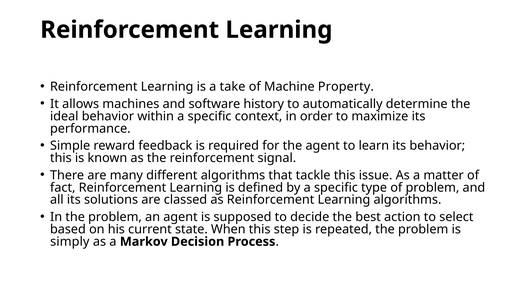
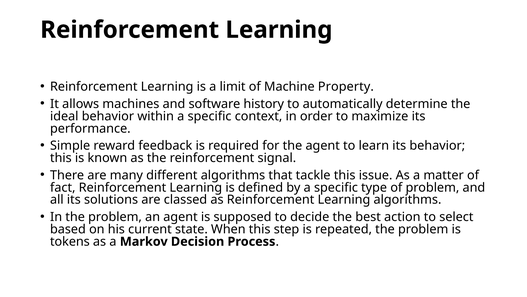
take: take -> limit
simply: simply -> tokens
